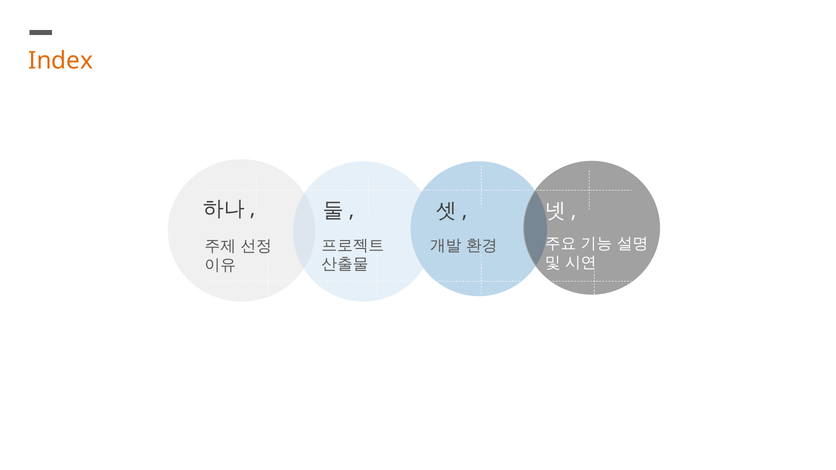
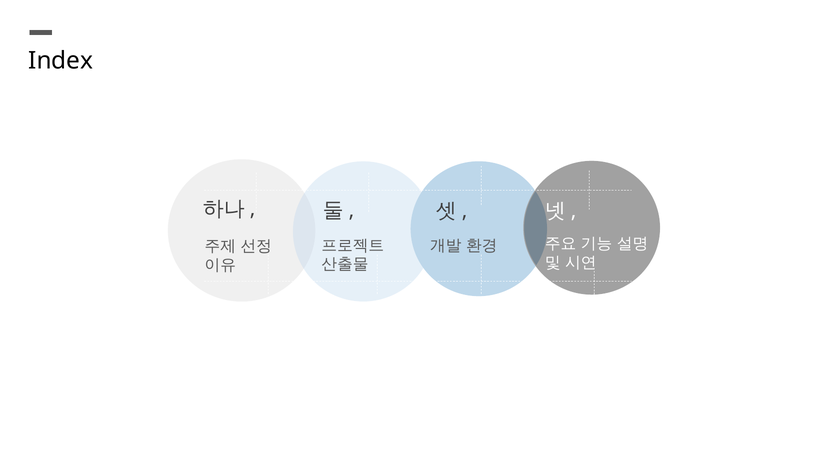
Index colour: orange -> black
